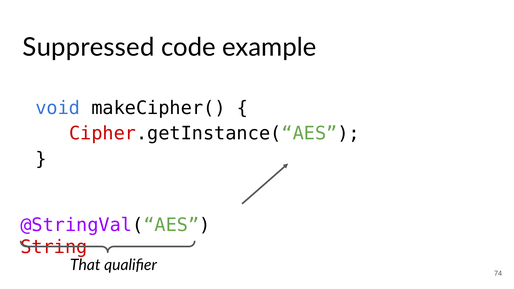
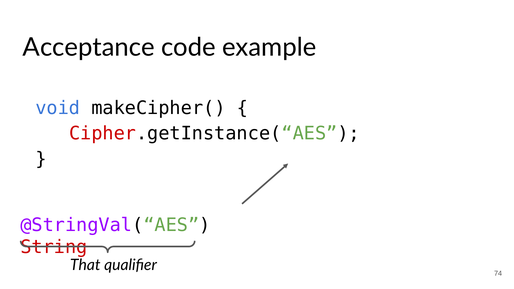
Suppressed: Suppressed -> Acceptance
